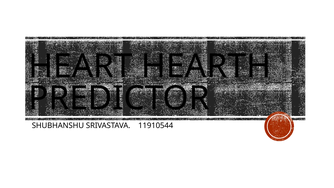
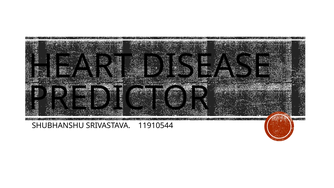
HEARTH: HEARTH -> DISEASE
